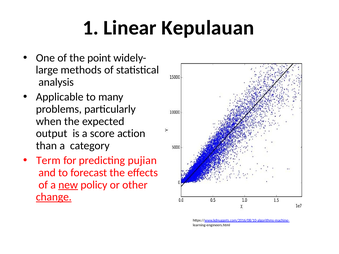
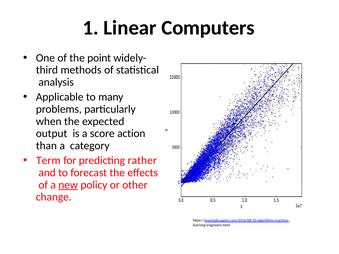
Kepulauan: Kepulauan -> Computers
large: large -> third
pujian: pujian -> rather
change underline: present -> none
